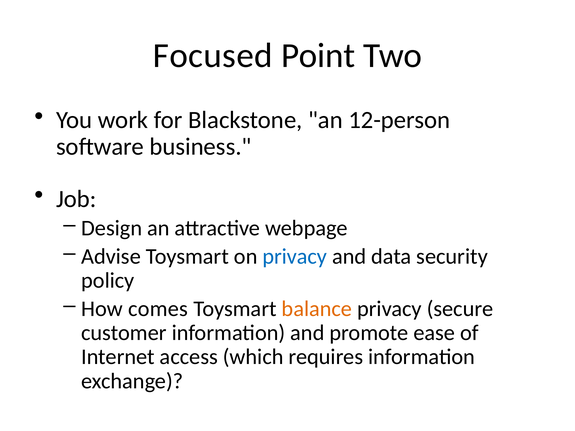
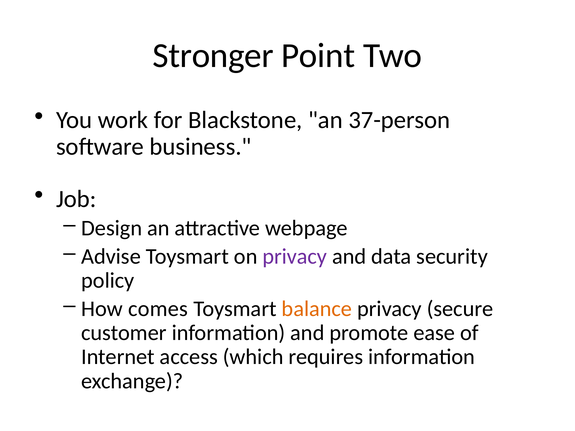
Focused: Focused -> Stronger
12-person: 12-person -> 37-person
privacy at (295, 256) colour: blue -> purple
